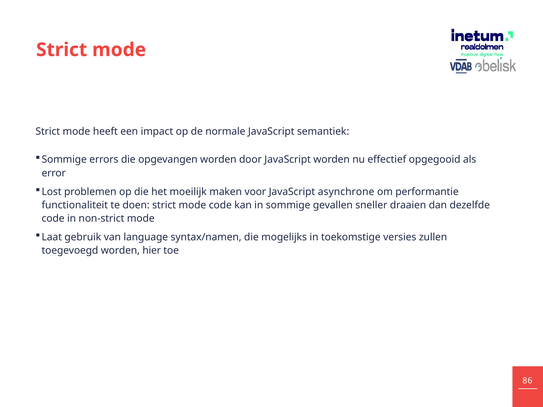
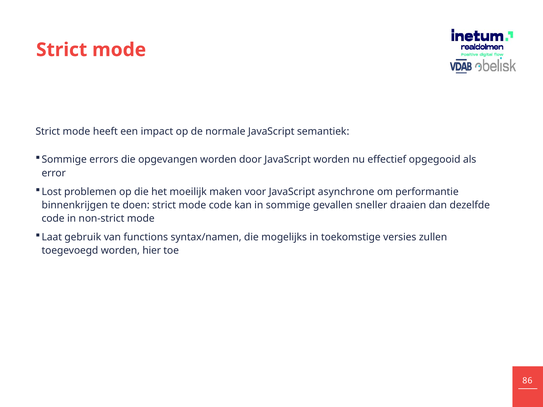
functionaliteit: functionaliteit -> binnenkrijgen
language: language -> functions
